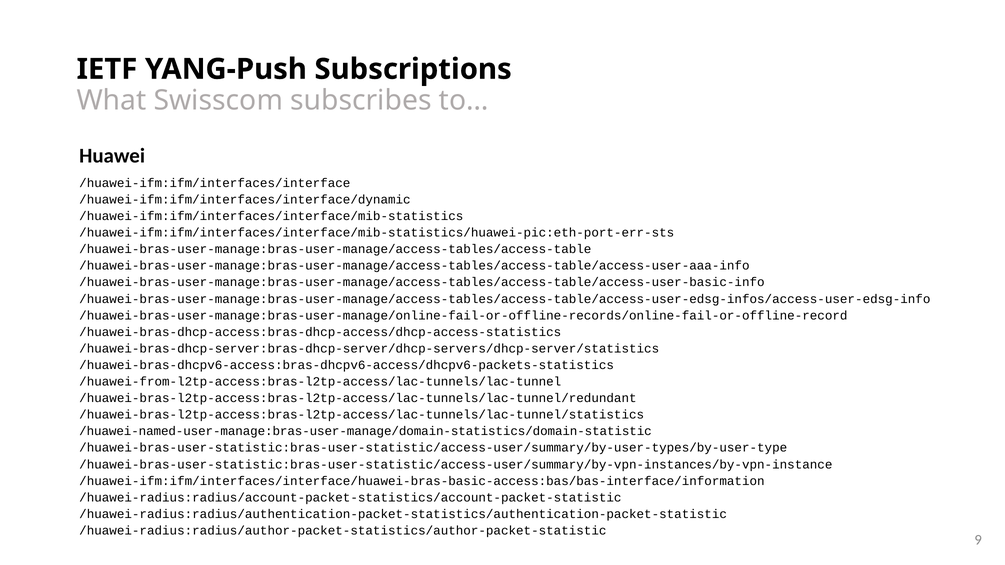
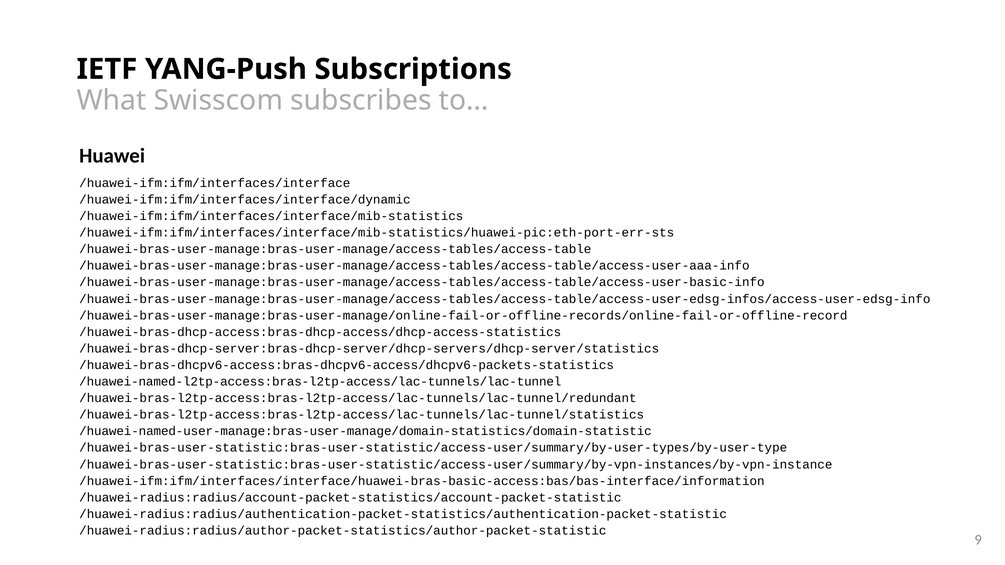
/huawei-from-l2tp-access:bras-l2tp-access/lac-tunnels/lac-tunnel: /huawei-from-l2tp-access:bras-l2tp-access/lac-tunnels/lac-tunnel -> /huawei-named-l2tp-access:bras-l2tp-access/lac-tunnels/lac-tunnel
